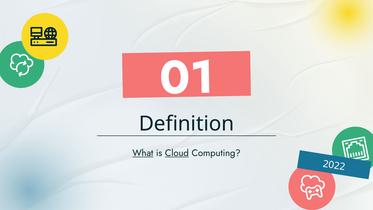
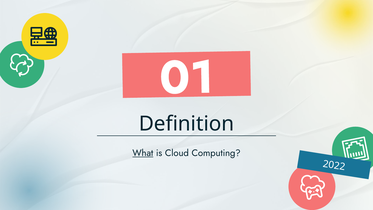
Cloud underline: present -> none
